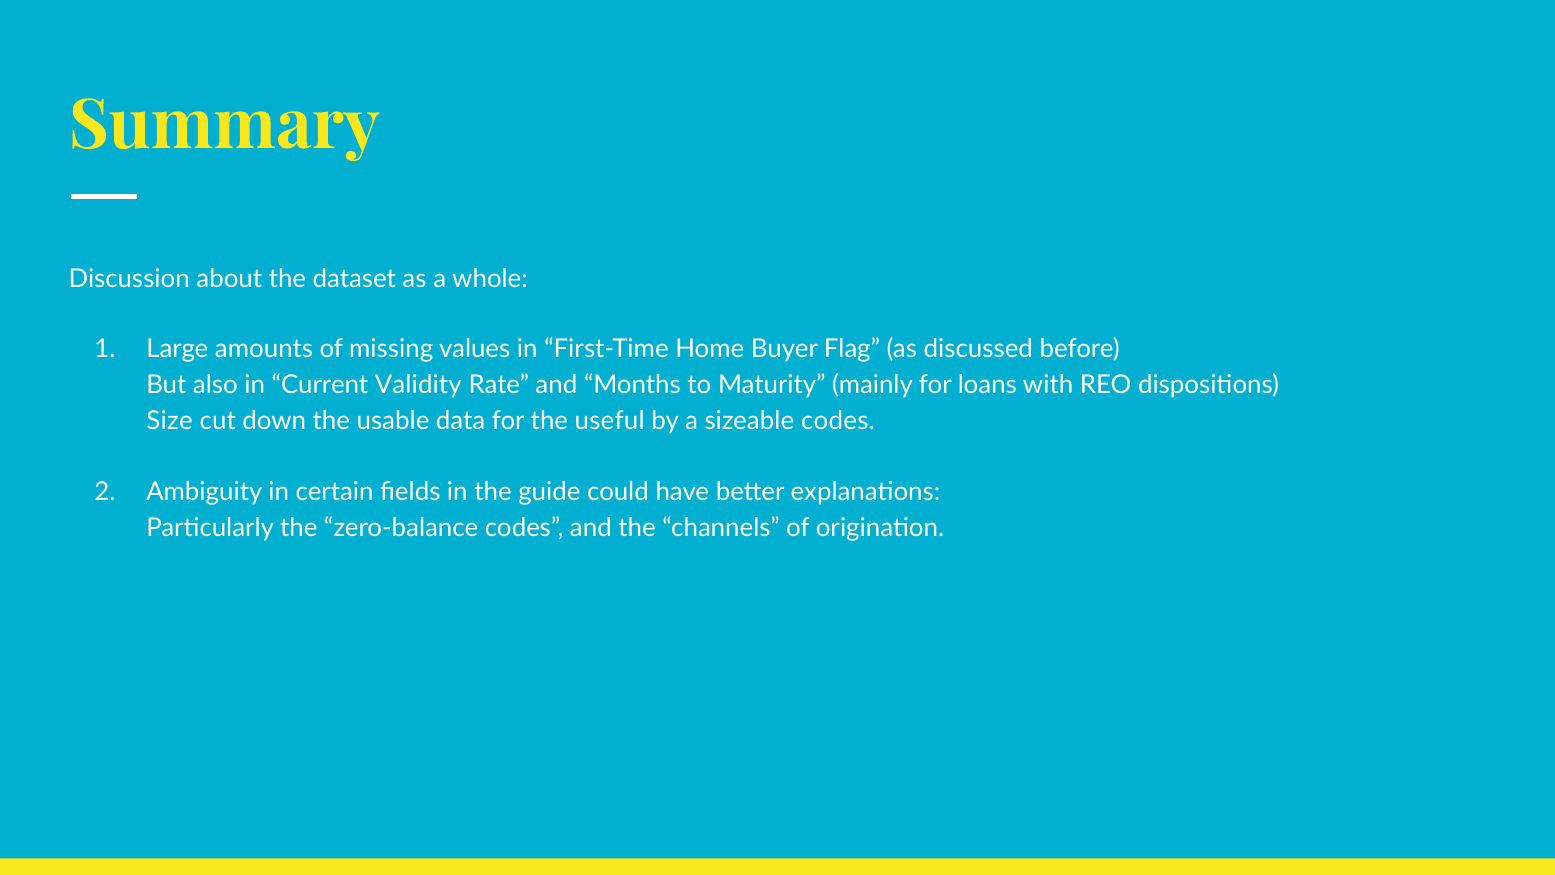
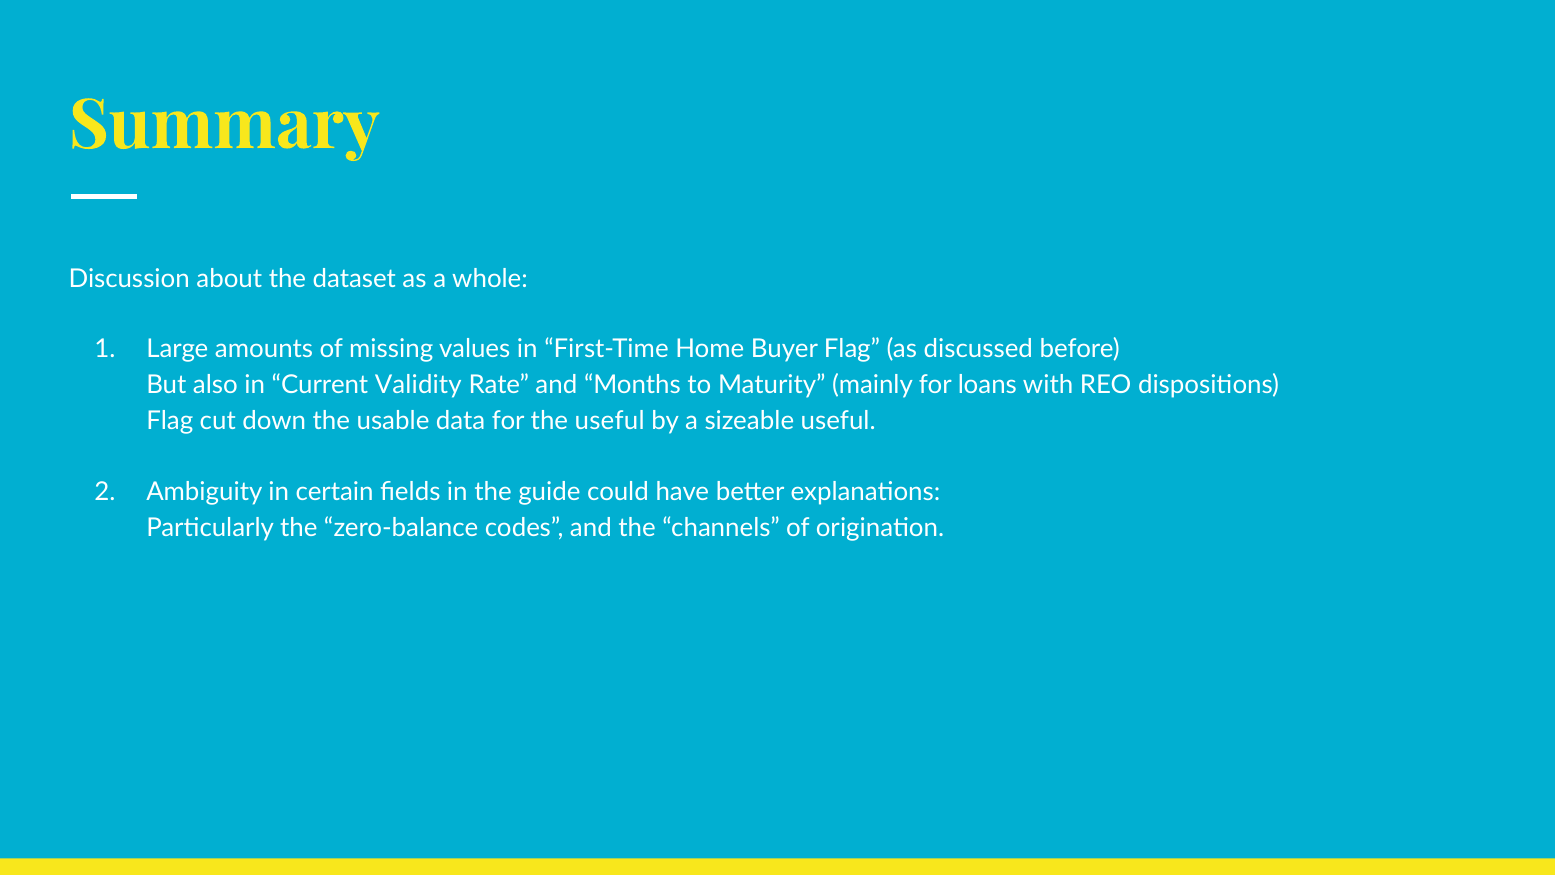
Size at (170, 420): Size -> Flag
sizeable codes: codes -> useful
